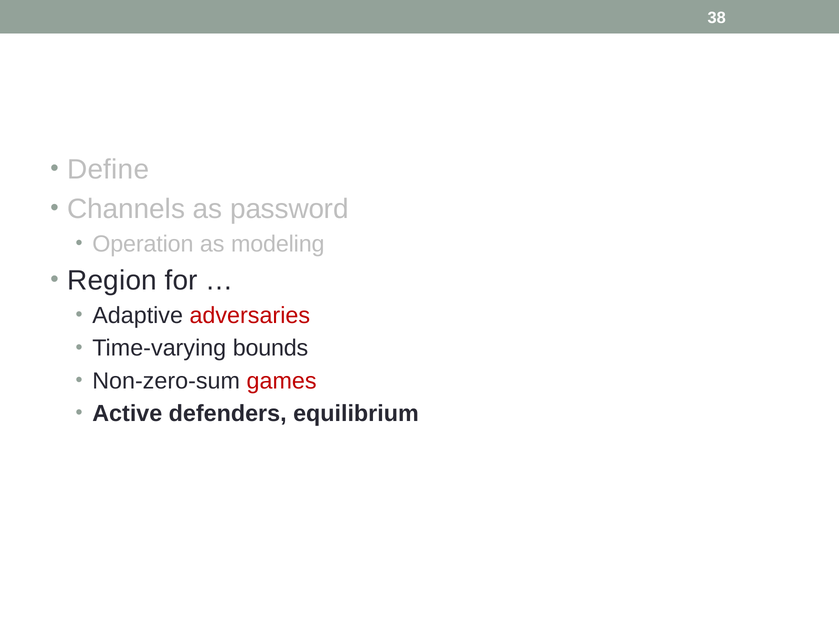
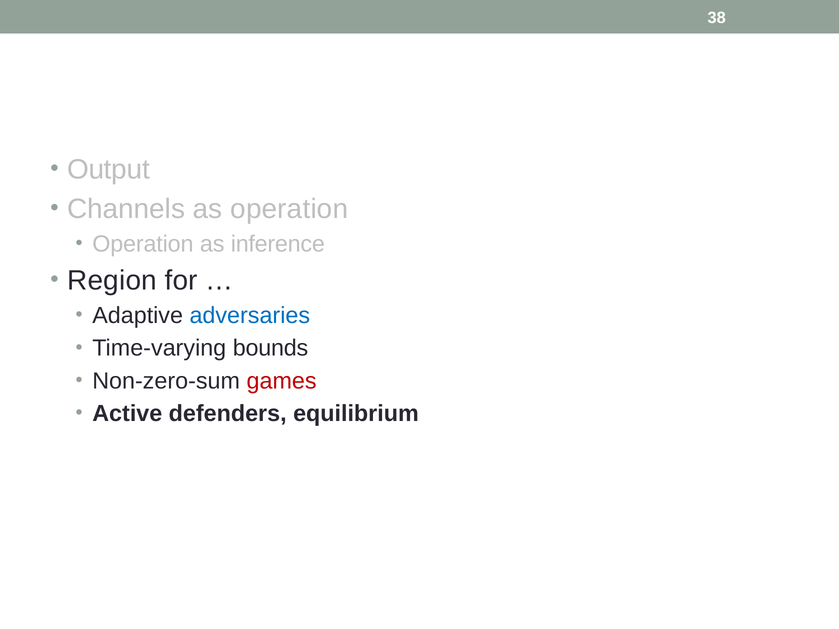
Define: Define -> Output
as password: password -> operation
modeling: modeling -> inference
adversaries colour: red -> blue
